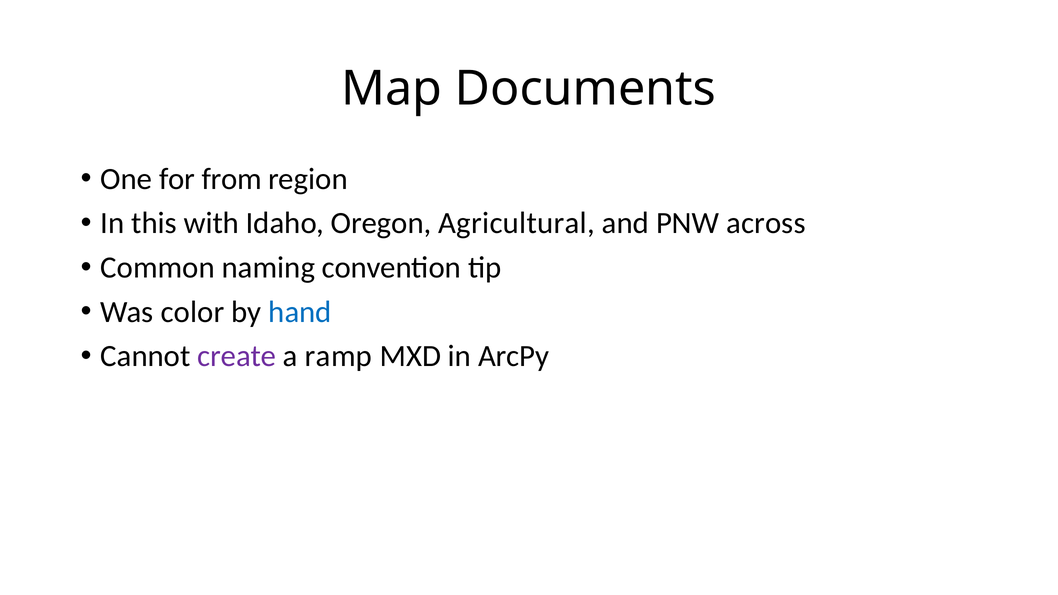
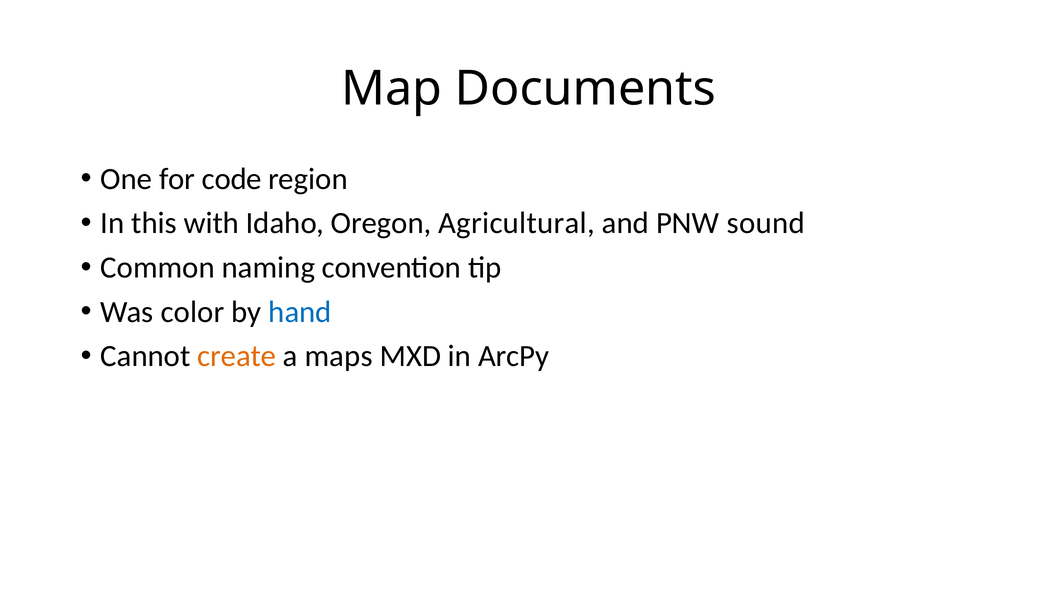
from: from -> code
across: across -> sound
create colour: purple -> orange
ramp: ramp -> maps
